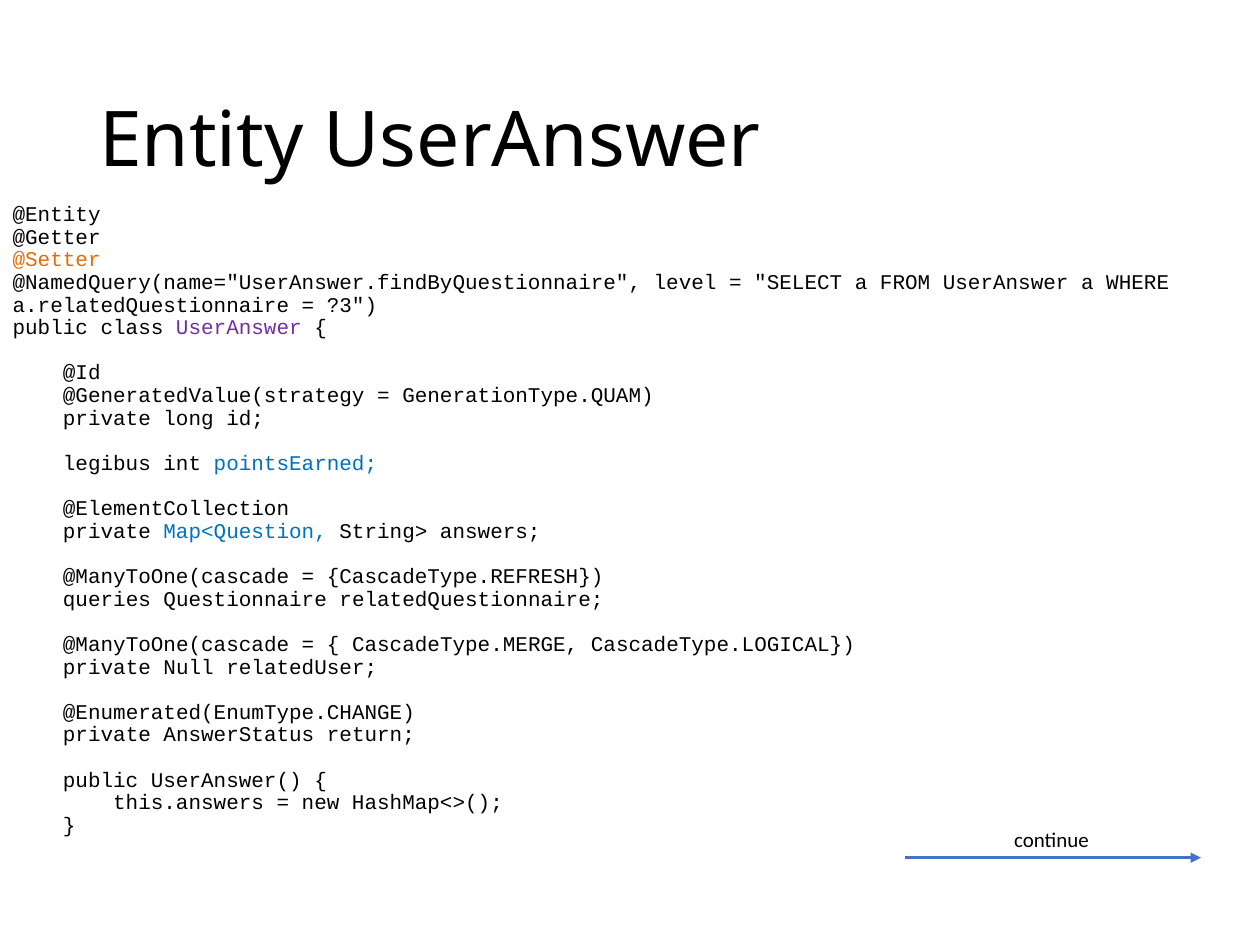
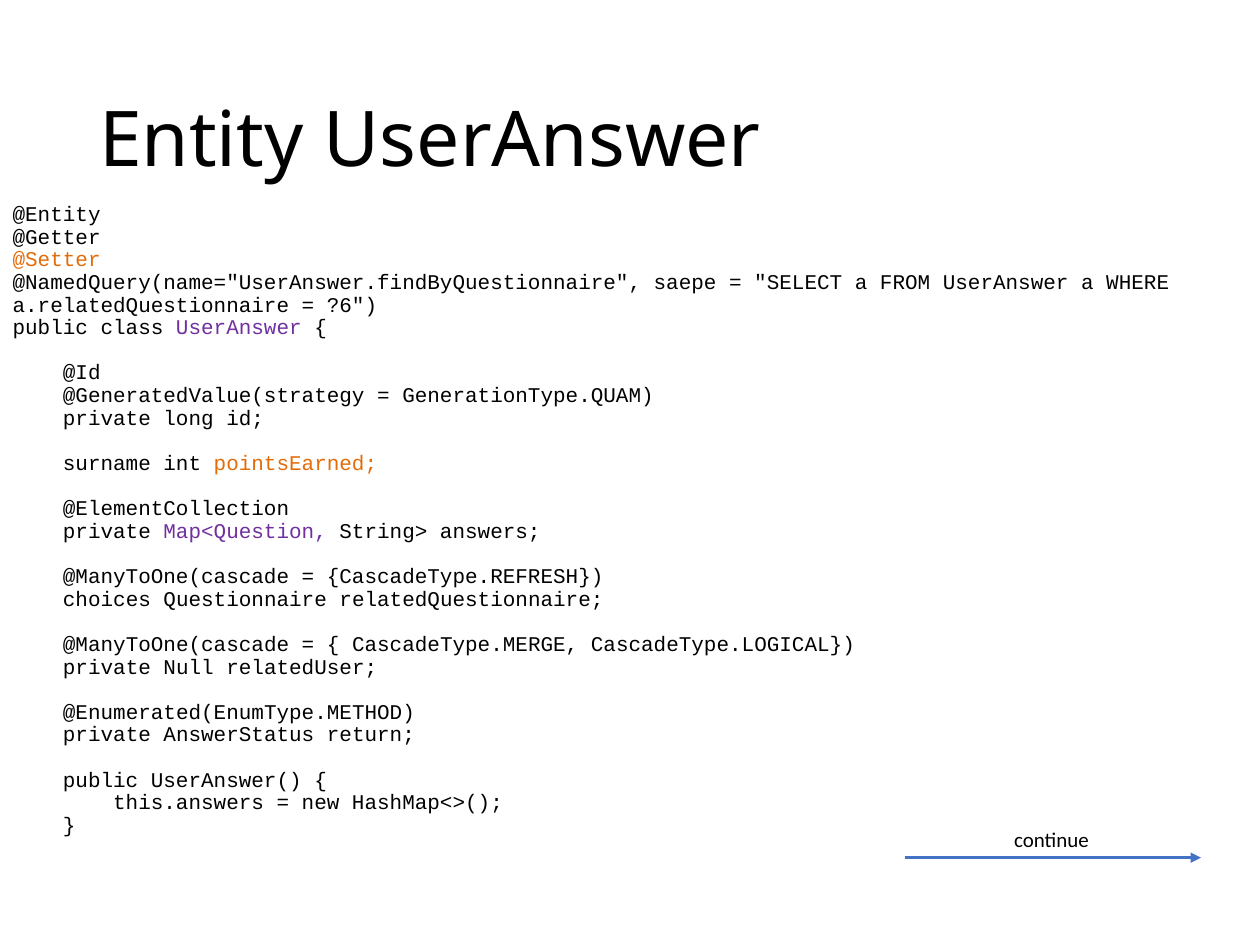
level: level -> saepe
?3: ?3 -> ?6
legibus: legibus -> surname
pointsEarned colour: blue -> orange
Map<Question colour: blue -> purple
queries: queries -> choices
@Enumerated(EnumType.CHANGE: @Enumerated(EnumType.CHANGE -> @Enumerated(EnumType.METHOD
